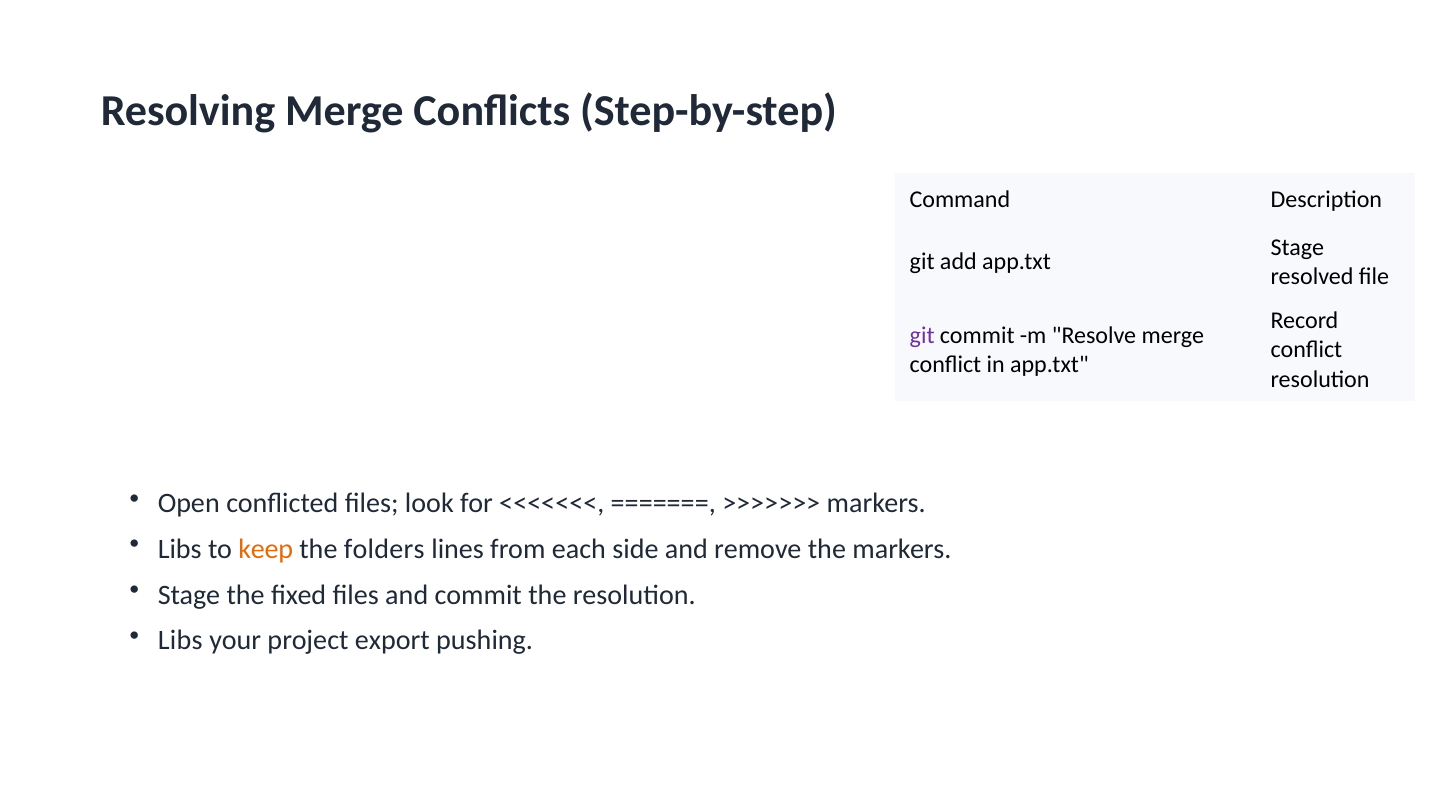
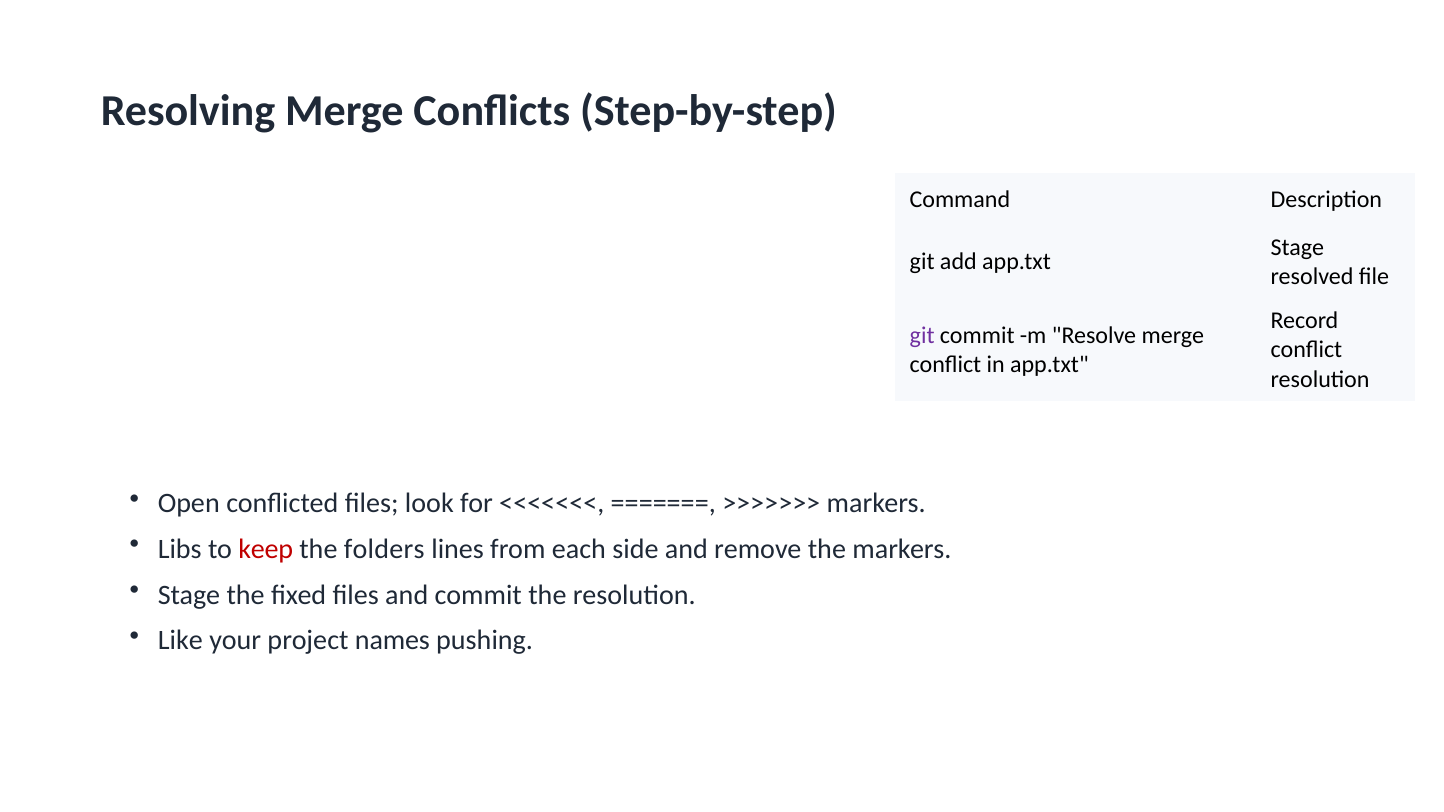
keep colour: orange -> red
Libs at (180, 641): Libs -> Like
export: export -> names
